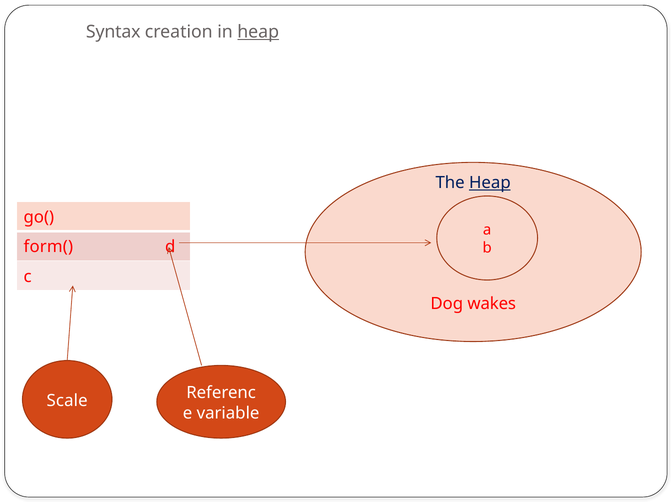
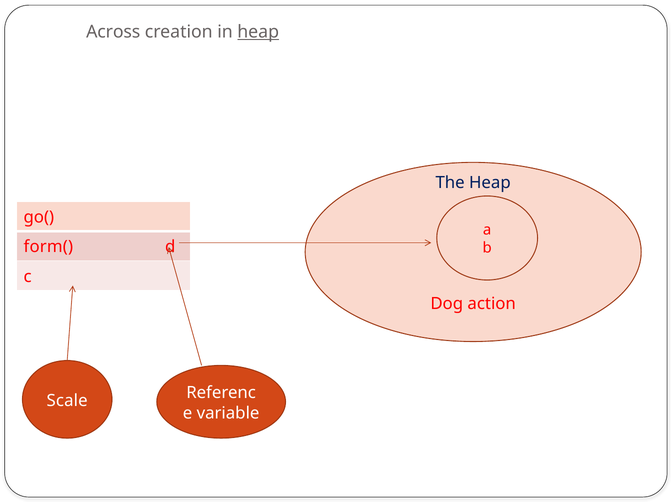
Syntax: Syntax -> Across
Heap at (490, 183) underline: present -> none
wakes: wakes -> action
